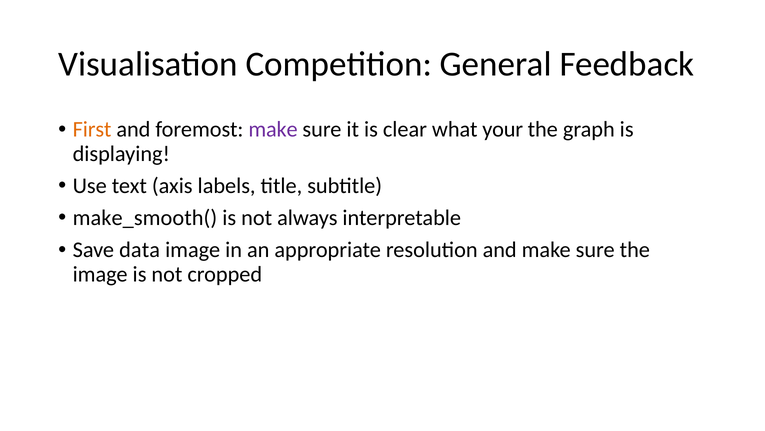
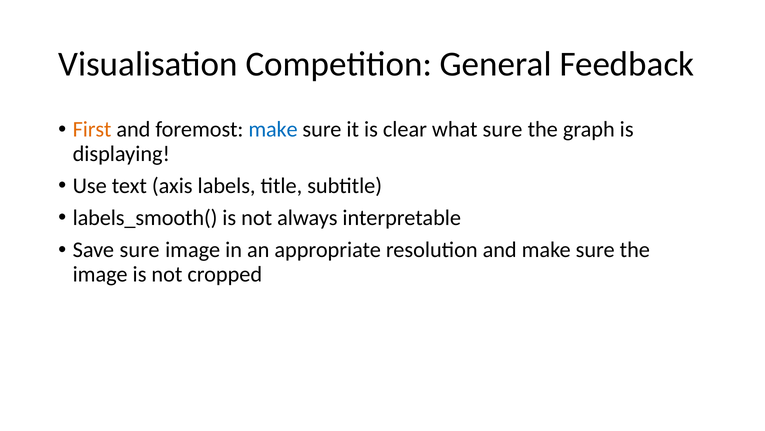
make at (273, 129) colour: purple -> blue
what your: your -> sure
make_smooth(: make_smooth( -> labels_smooth(
Save data: data -> sure
